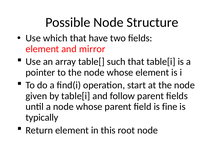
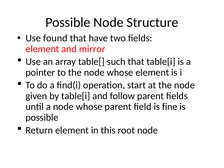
which: which -> found
typically at (42, 117): typically -> possible
